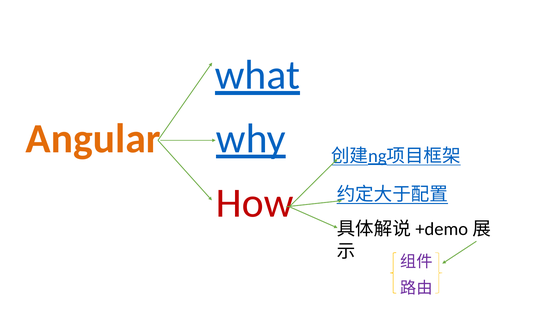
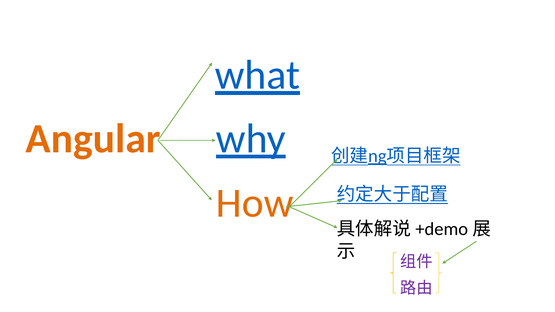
How colour: red -> orange
